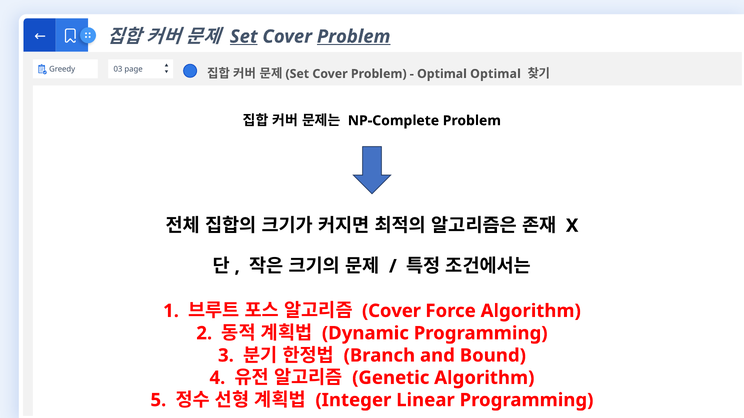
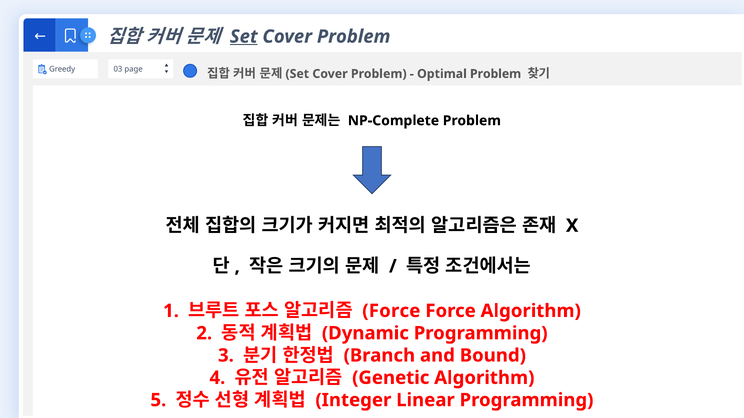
Problem at (354, 37) underline: present -> none
Optimal Optimal: Optimal -> Problem
Cover at (391, 311): Cover -> Force
